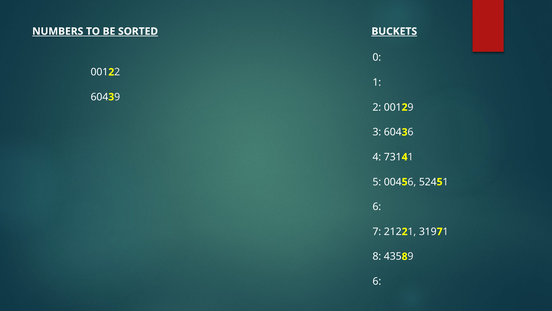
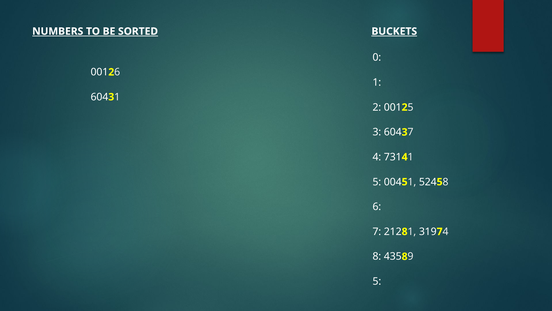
2 2: 2 -> 6
3 9: 9 -> 1
2 9: 9 -> 5
3 6: 6 -> 7
5 6: 6 -> 1
5 1: 1 -> 8
2 at (405, 231): 2 -> 8
1 at (445, 231): 1 -> 4
6 at (377, 281): 6 -> 5
